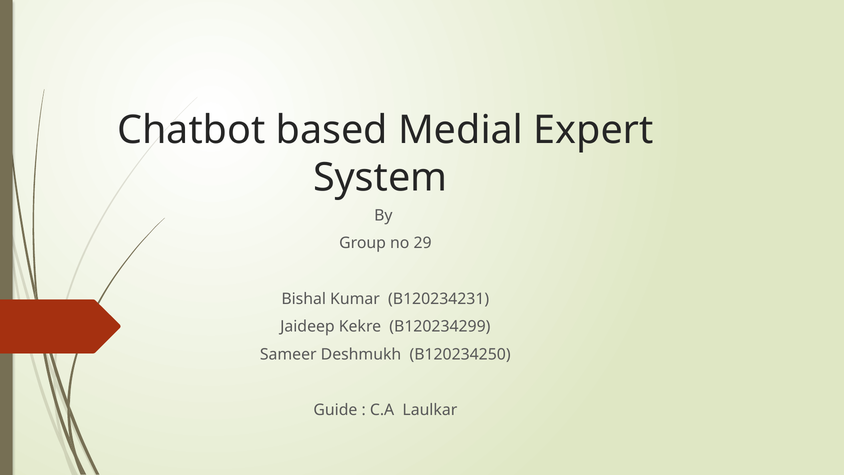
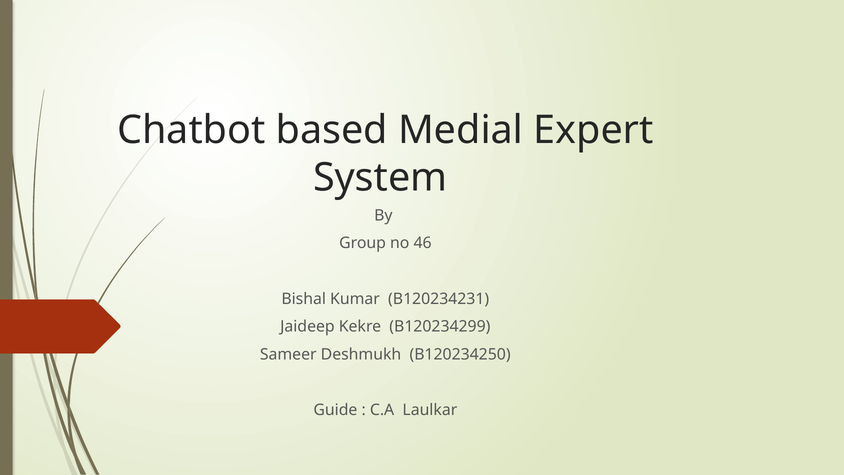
29: 29 -> 46
